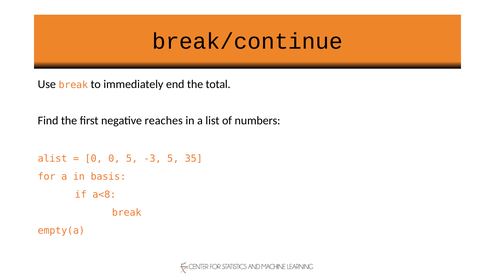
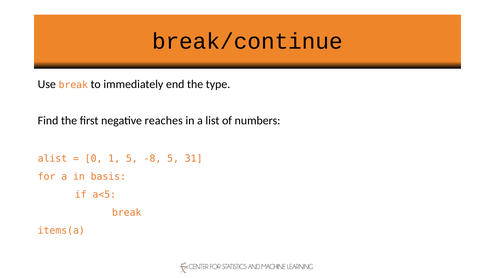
total: total -> type
0 0: 0 -> 1
-3: -3 -> -8
35: 35 -> 31
a<8: a<8 -> a<5
empty(a: empty(a -> items(a
